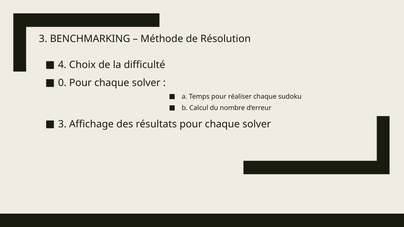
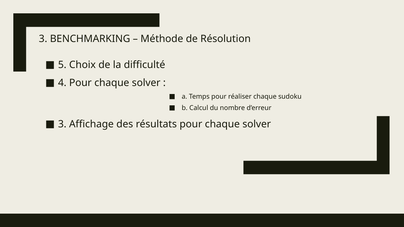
4: 4 -> 5
0: 0 -> 4
